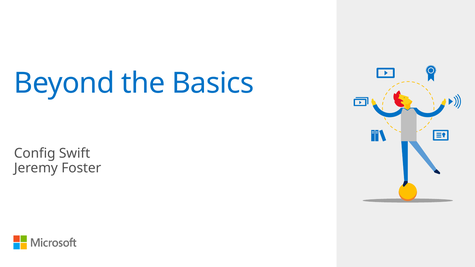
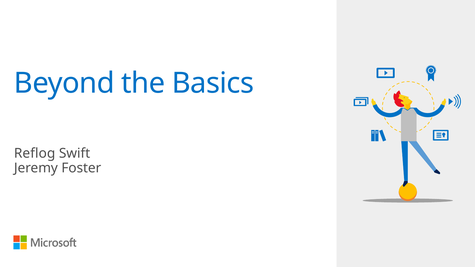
Config: Config -> Reflog
